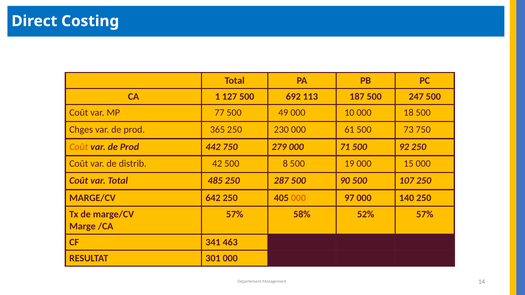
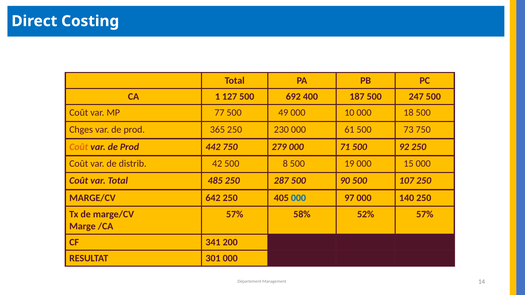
113: 113 -> 400
000 at (298, 198) colour: orange -> blue
463: 463 -> 200
